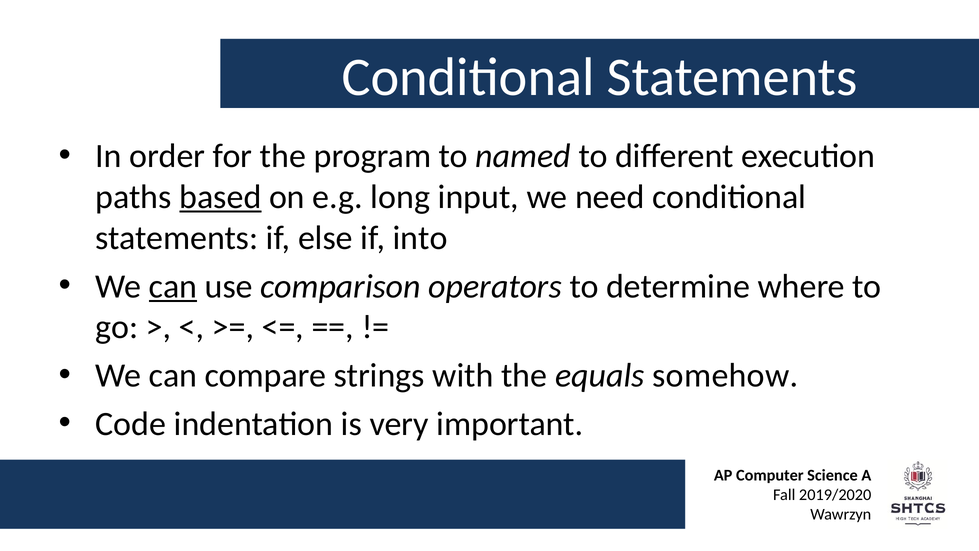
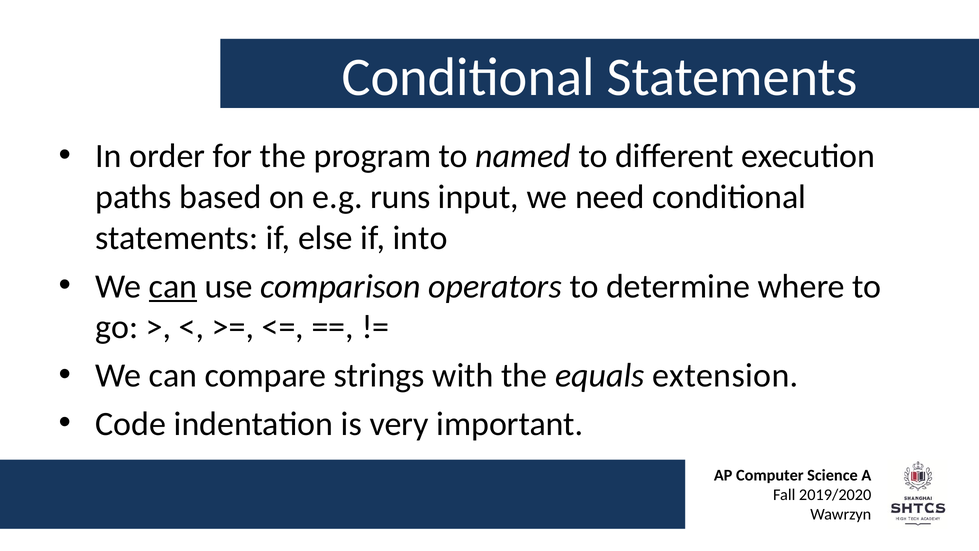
based underline: present -> none
long: long -> runs
somehow: somehow -> extension
